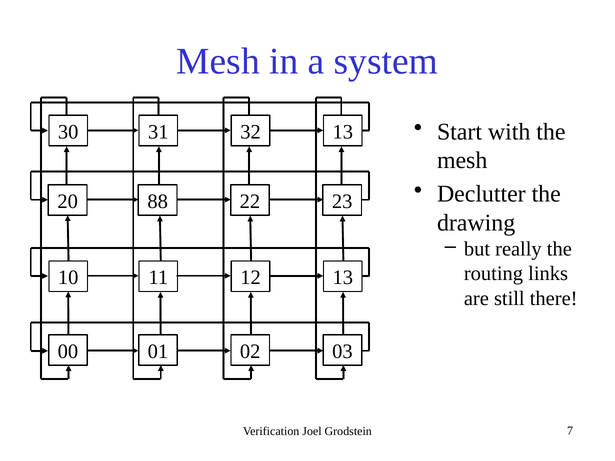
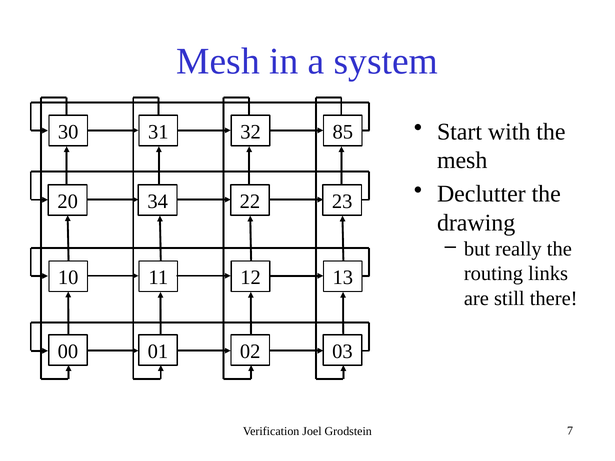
32 13: 13 -> 85
88: 88 -> 34
